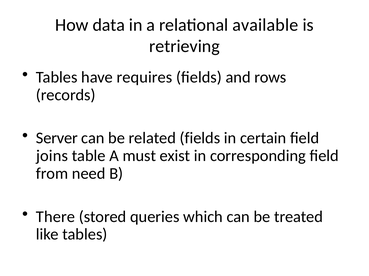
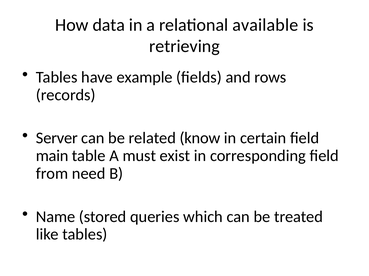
requires: requires -> example
related fields: fields -> know
joins: joins -> main
There: There -> Name
